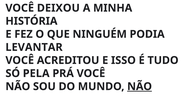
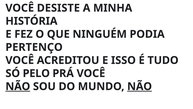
DEIXOU: DEIXOU -> DESISTE
LEVANTAR: LEVANTAR -> PERTENÇO
PELA: PELA -> PELO
NÃO at (18, 86) underline: none -> present
